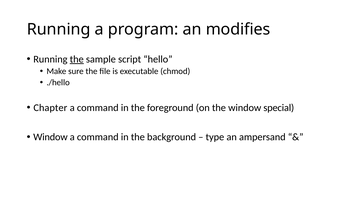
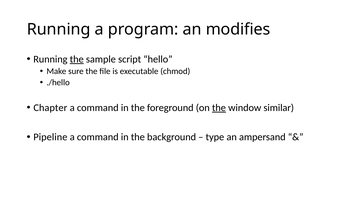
the at (219, 108) underline: none -> present
special: special -> similar
Window at (50, 137): Window -> Pipeline
